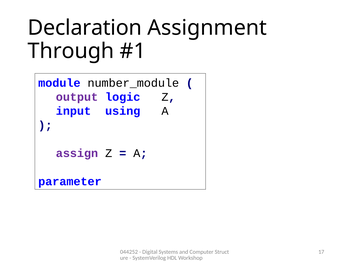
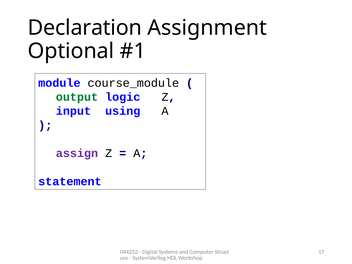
Through: Through -> Optional
number_module: number_module -> course_module
output colour: purple -> green
parameter: parameter -> statement
